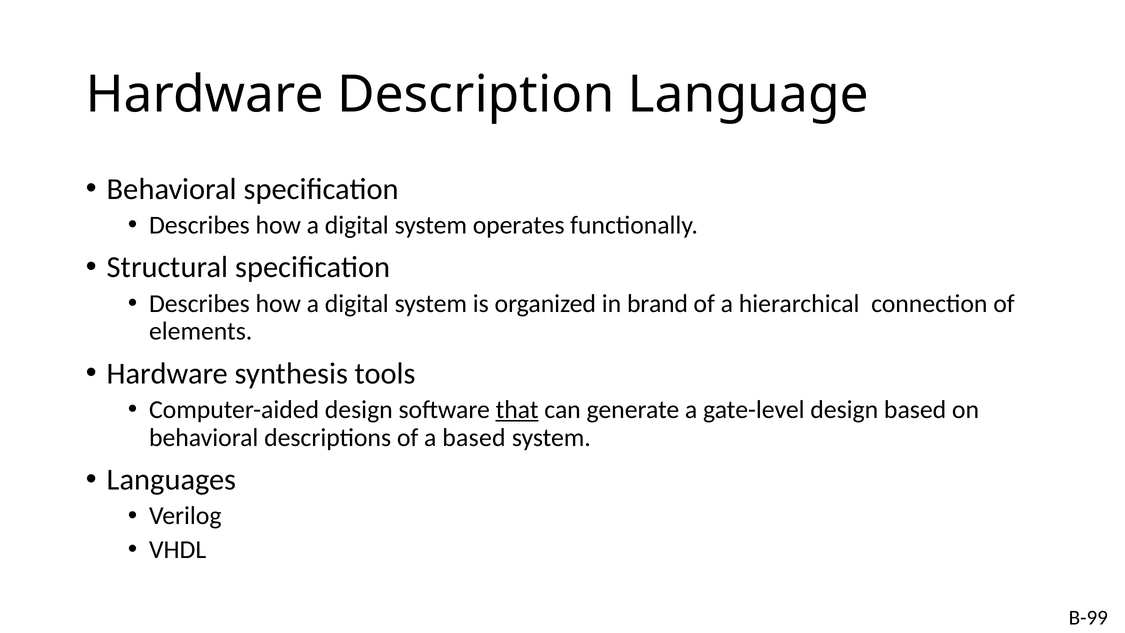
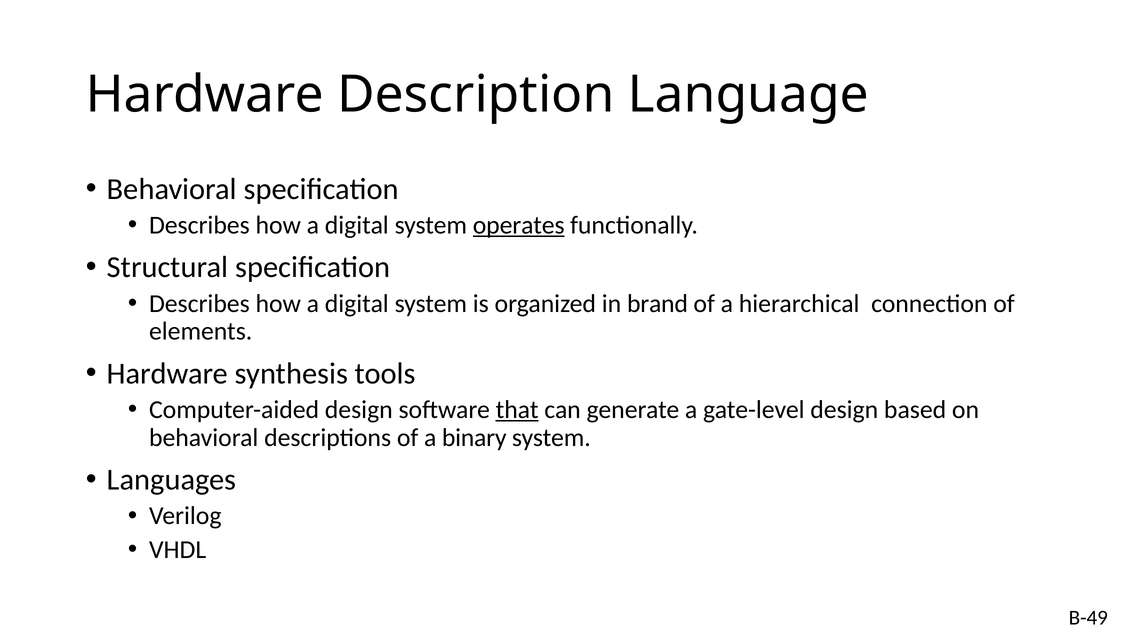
operates underline: none -> present
a based: based -> binary
B-99: B-99 -> B-49
